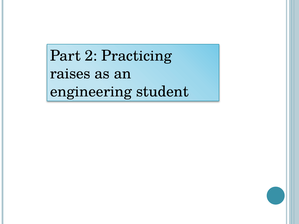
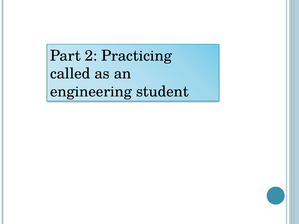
raises: raises -> called
